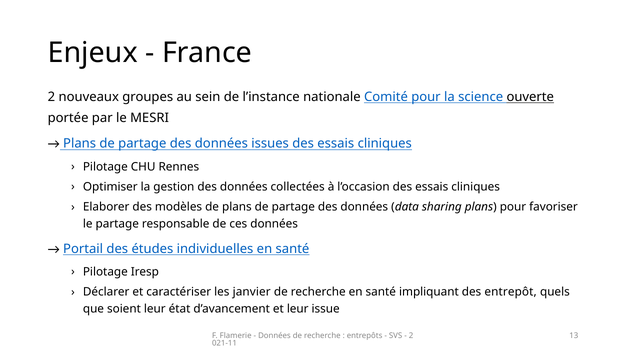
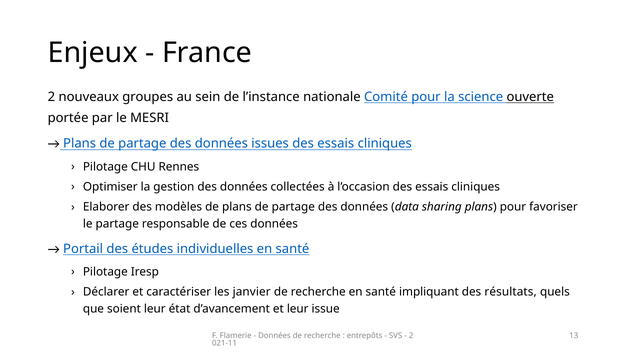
entrepôt: entrepôt -> résultats
